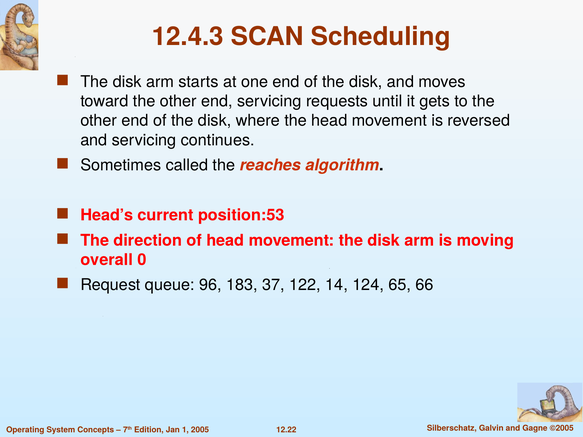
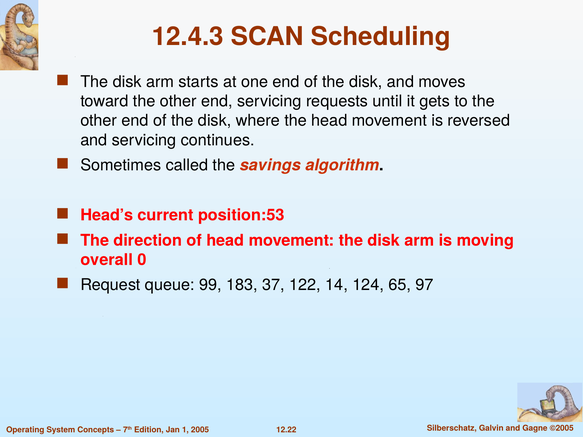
reaches: reaches -> savings
96: 96 -> 99
66: 66 -> 97
